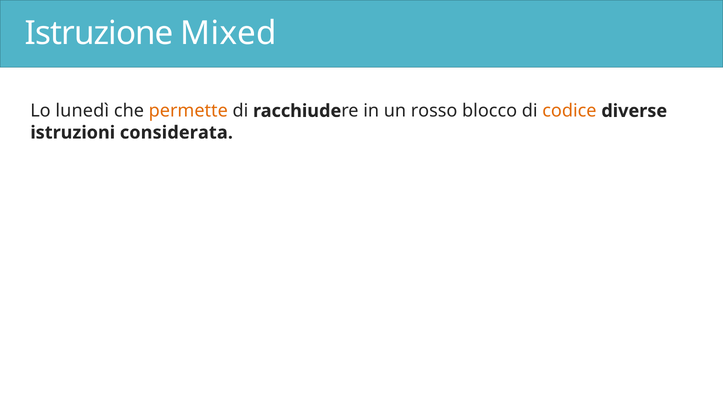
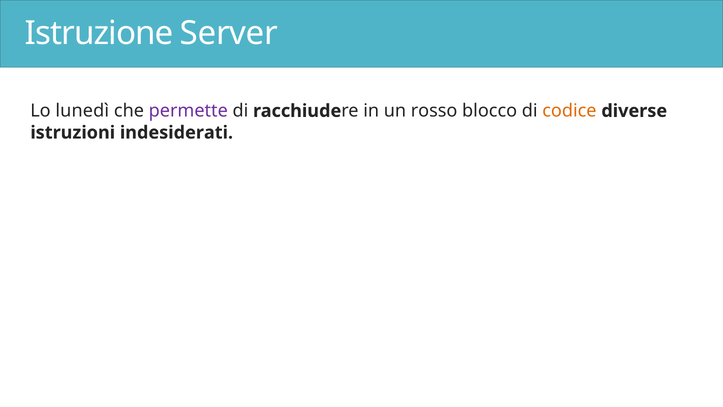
Mixed: Mixed -> Server
permette colour: orange -> purple
considerata: considerata -> indesiderati
